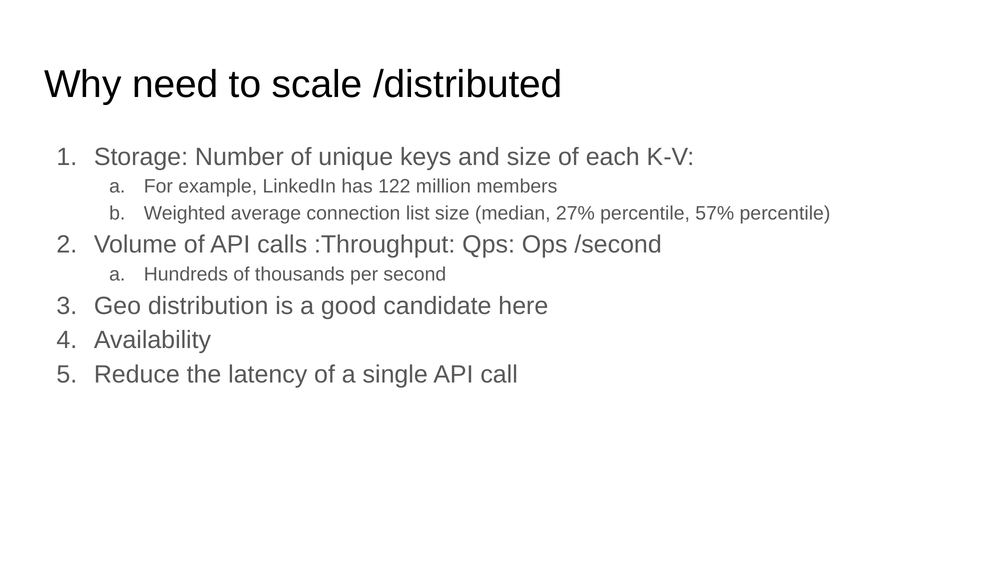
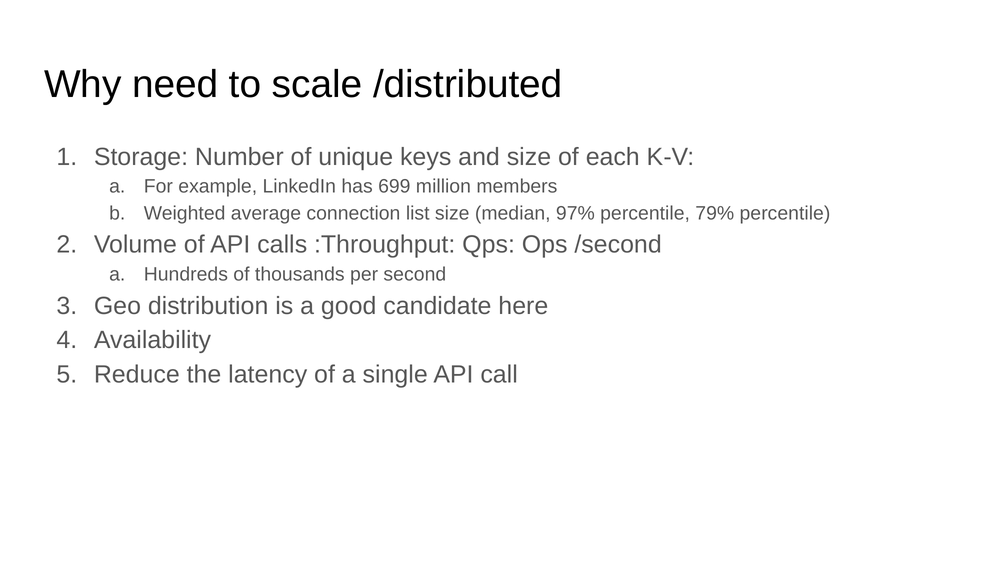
122: 122 -> 699
27%: 27% -> 97%
57%: 57% -> 79%
